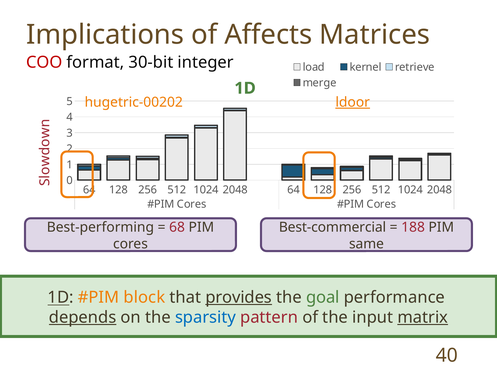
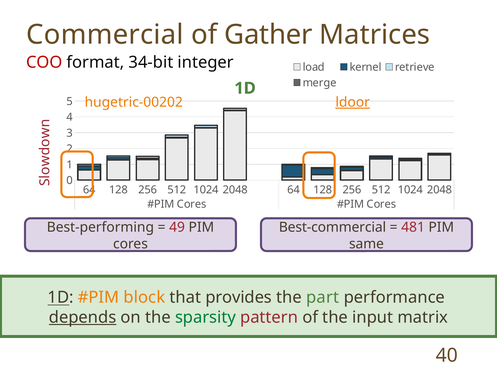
Implications: Implications -> Commercial
Affects: Affects -> Gather
30-bit: 30-bit -> 34-bit
68: 68 -> 49
188: 188 -> 481
provides underline: present -> none
goal: goal -> part
sparsity colour: blue -> green
matrix underline: present -> none
